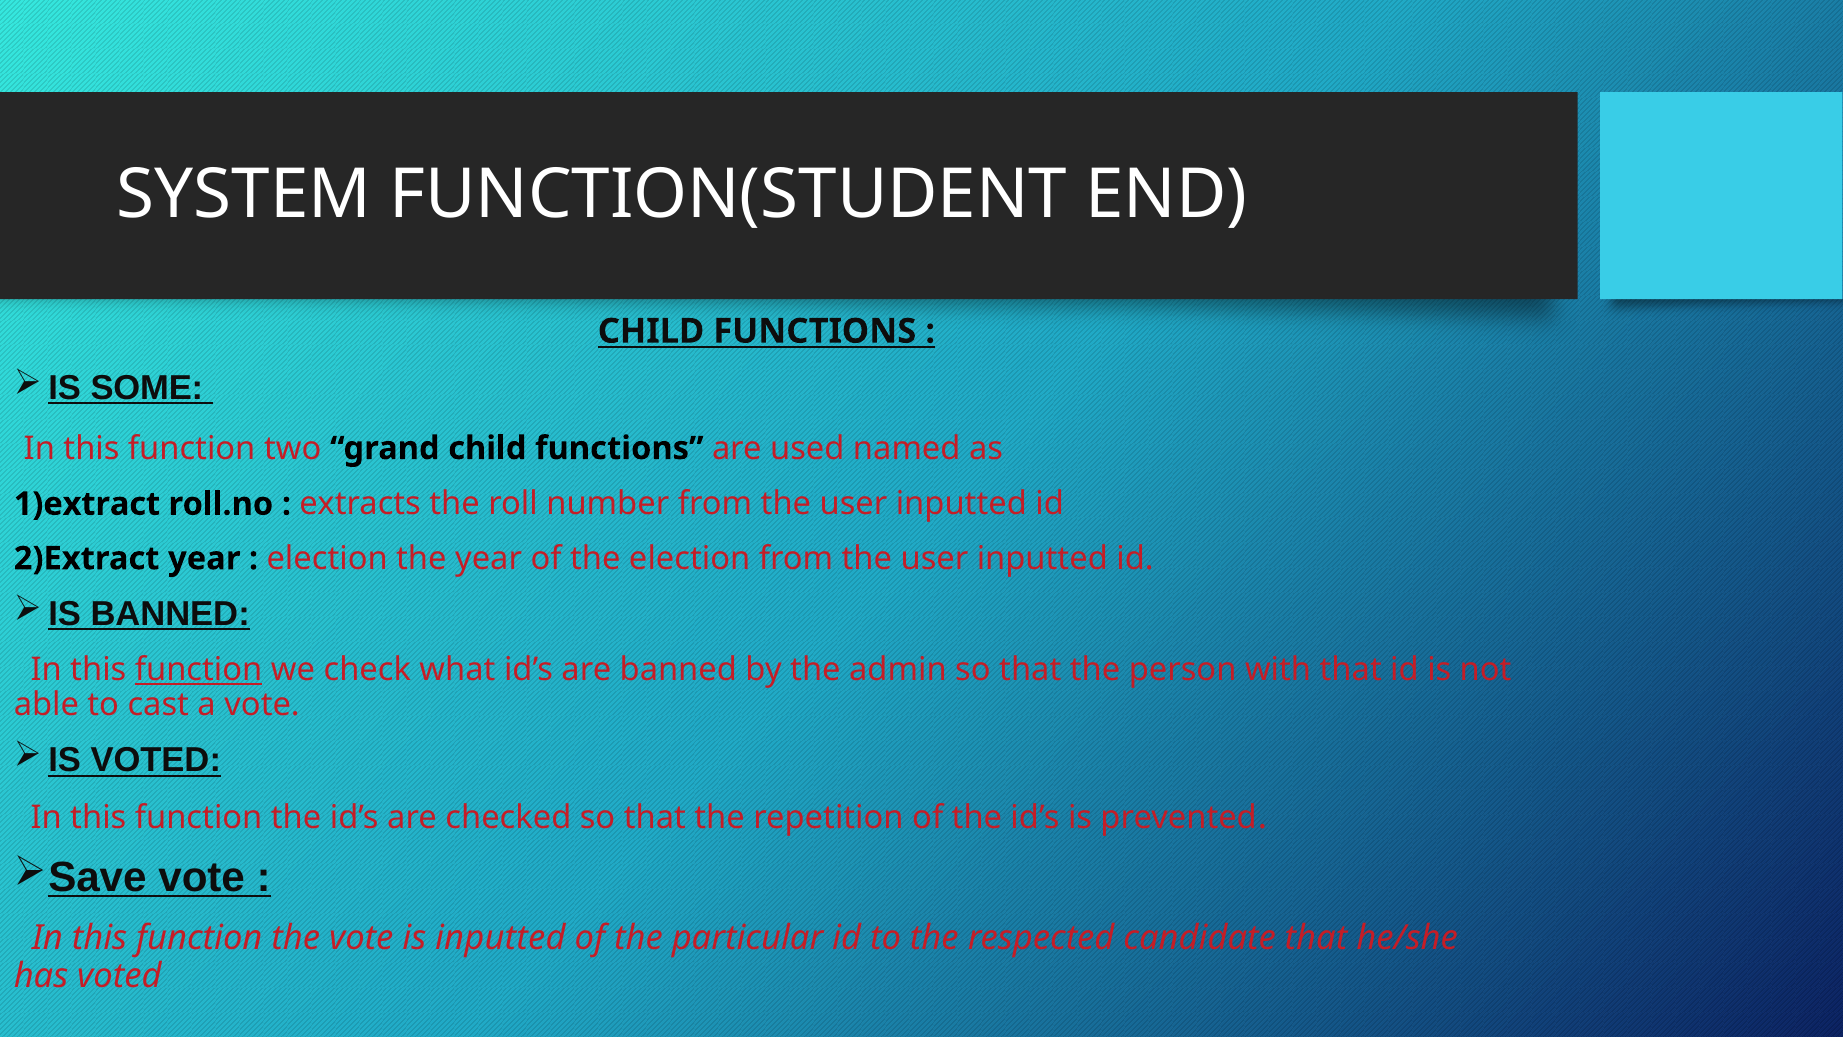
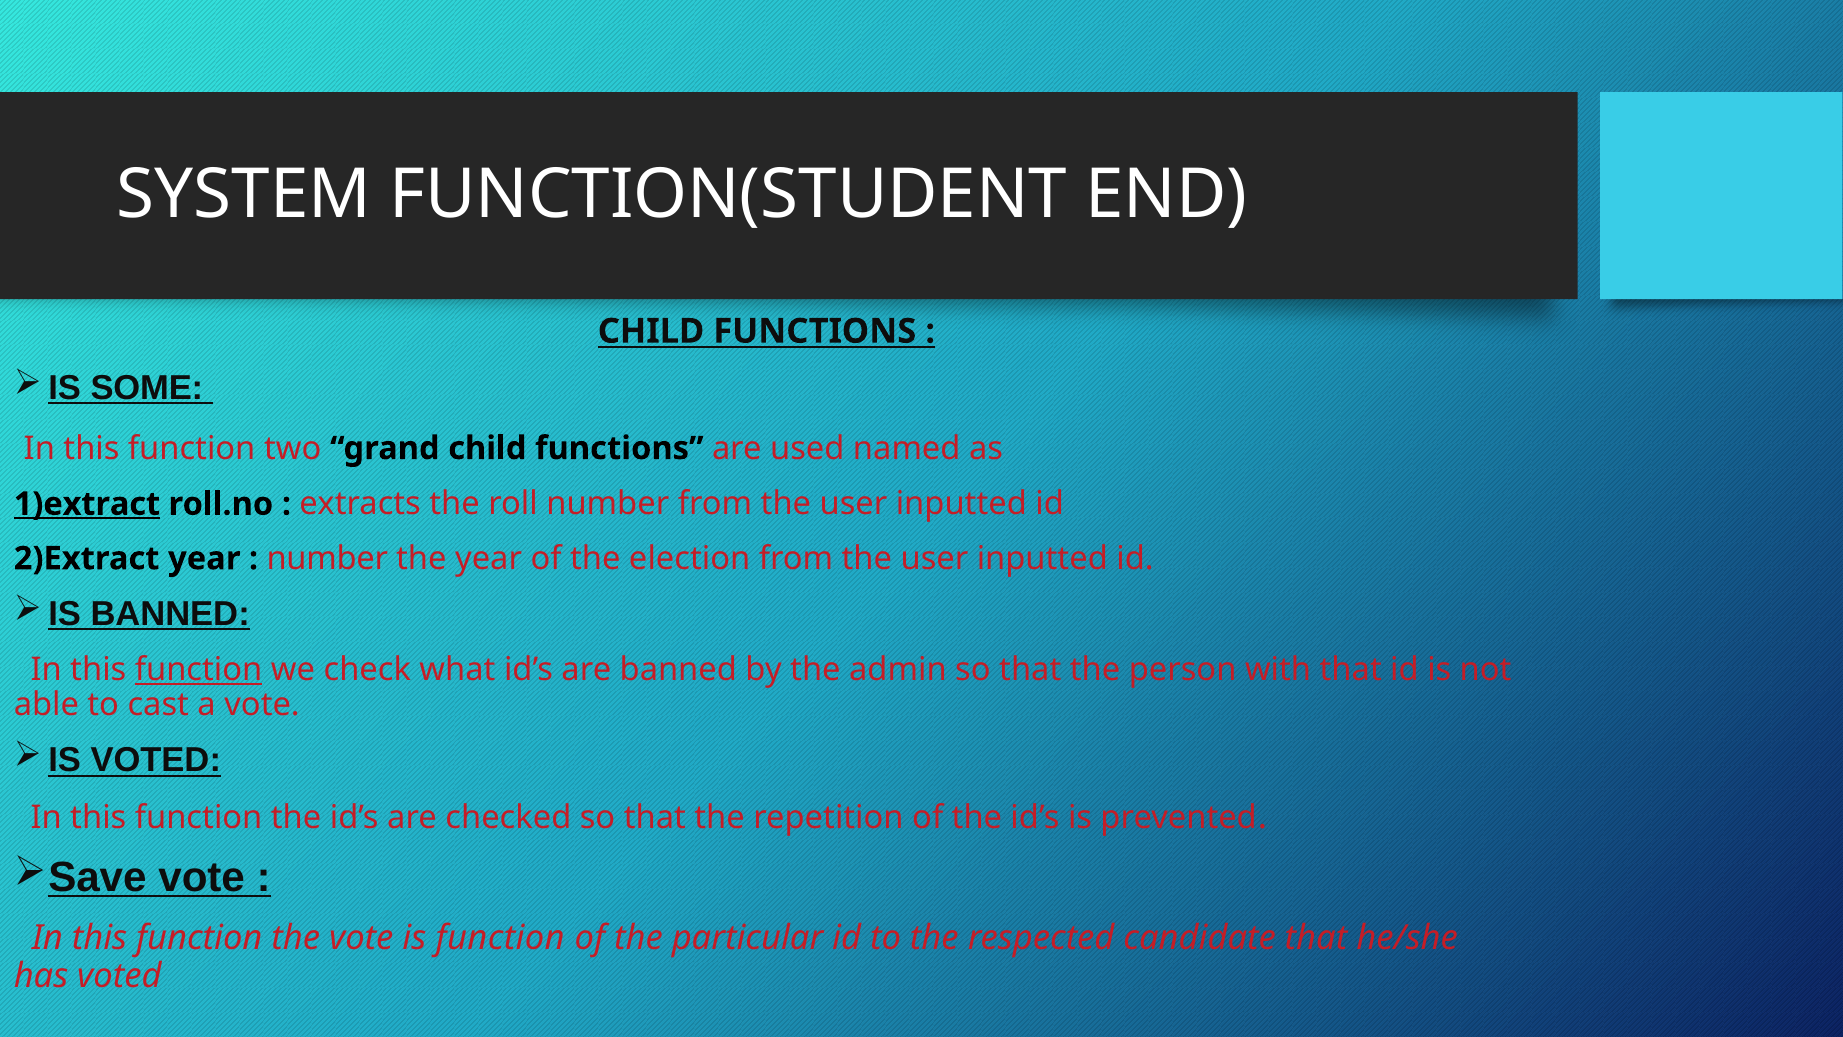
1)extract underline: none -> present
election at (327, 558): election -> number
is inputted: inputted -> function
